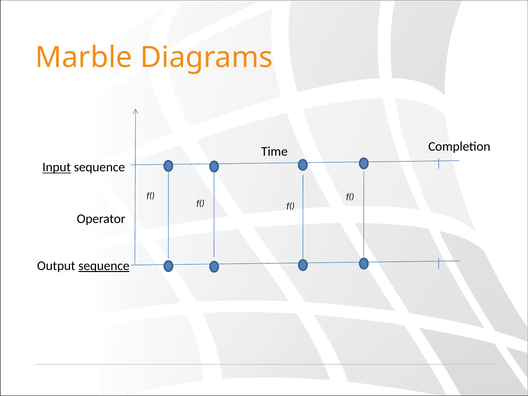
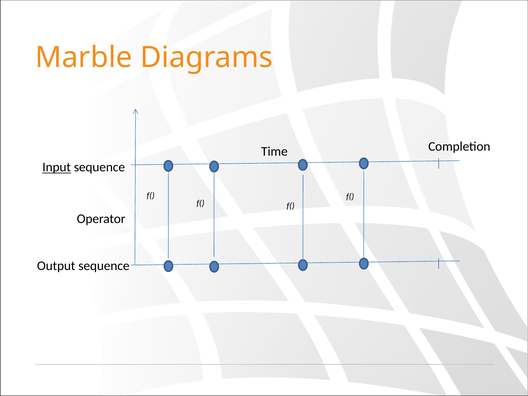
sequence at (104, 266) underline: present -> none
